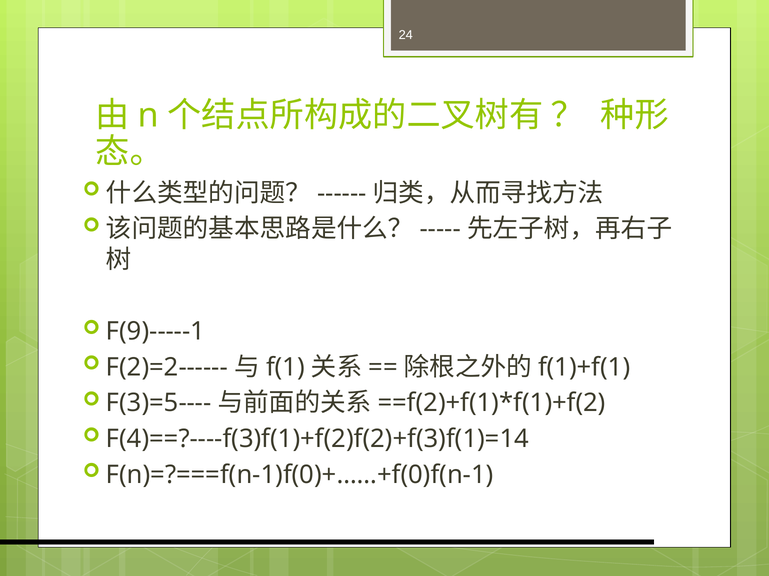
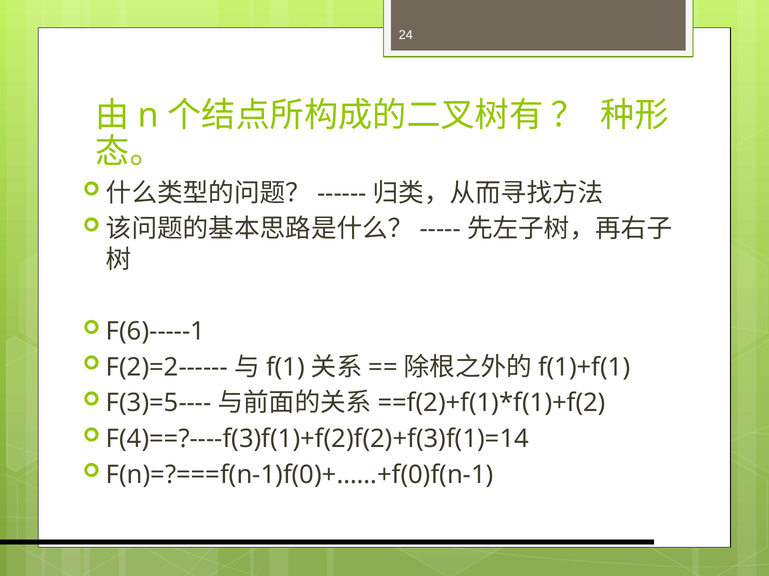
F(9)-----1: F(9)-----1 -> F(6)-----1
